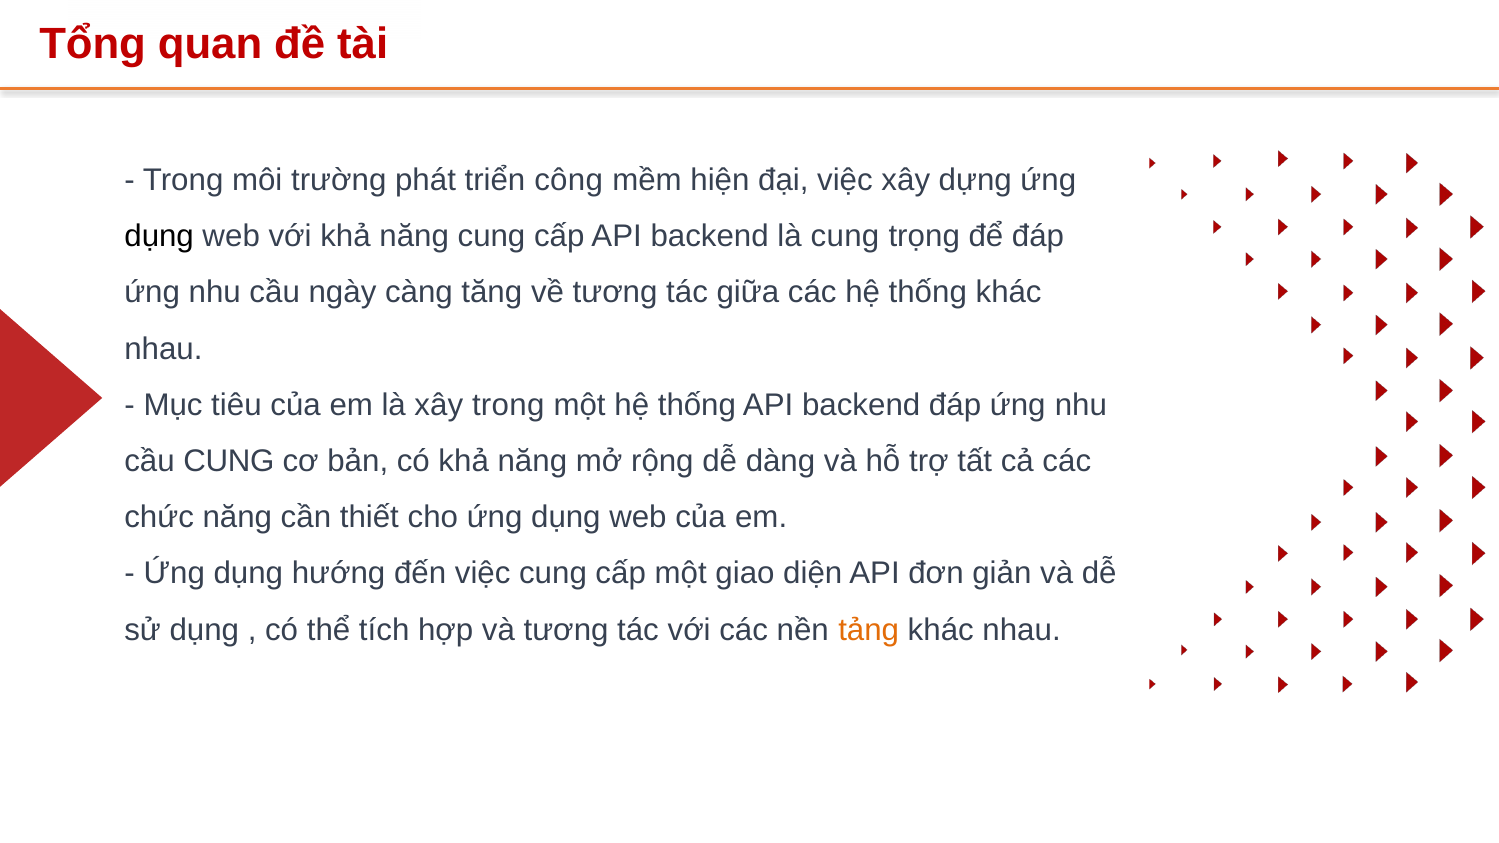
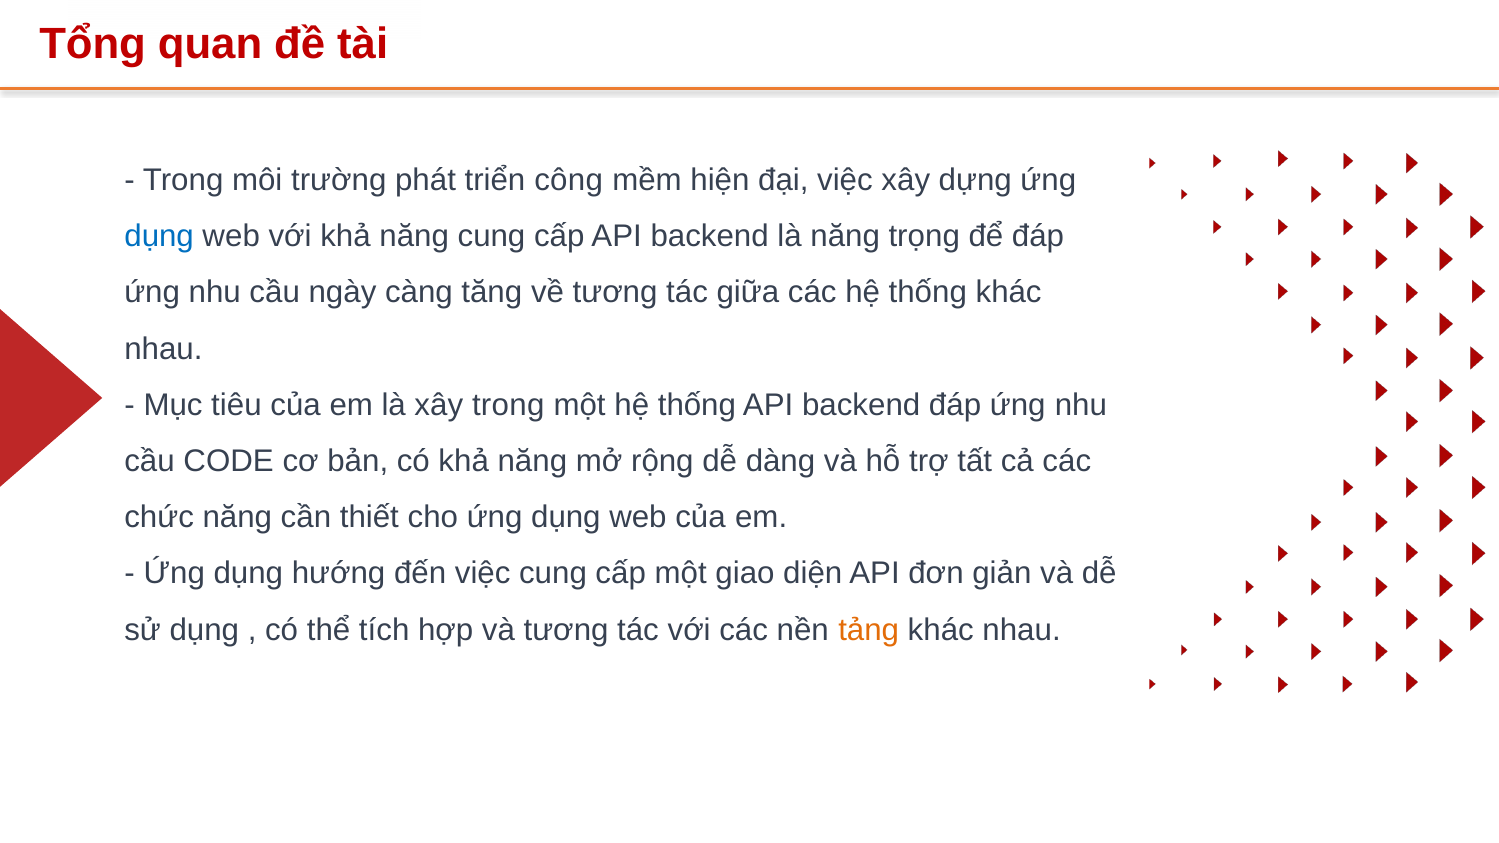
dụng at (159, 236) colour: black -> blue
là cung: cung -> năng
cầu CUNG: CUNG -> CODE
